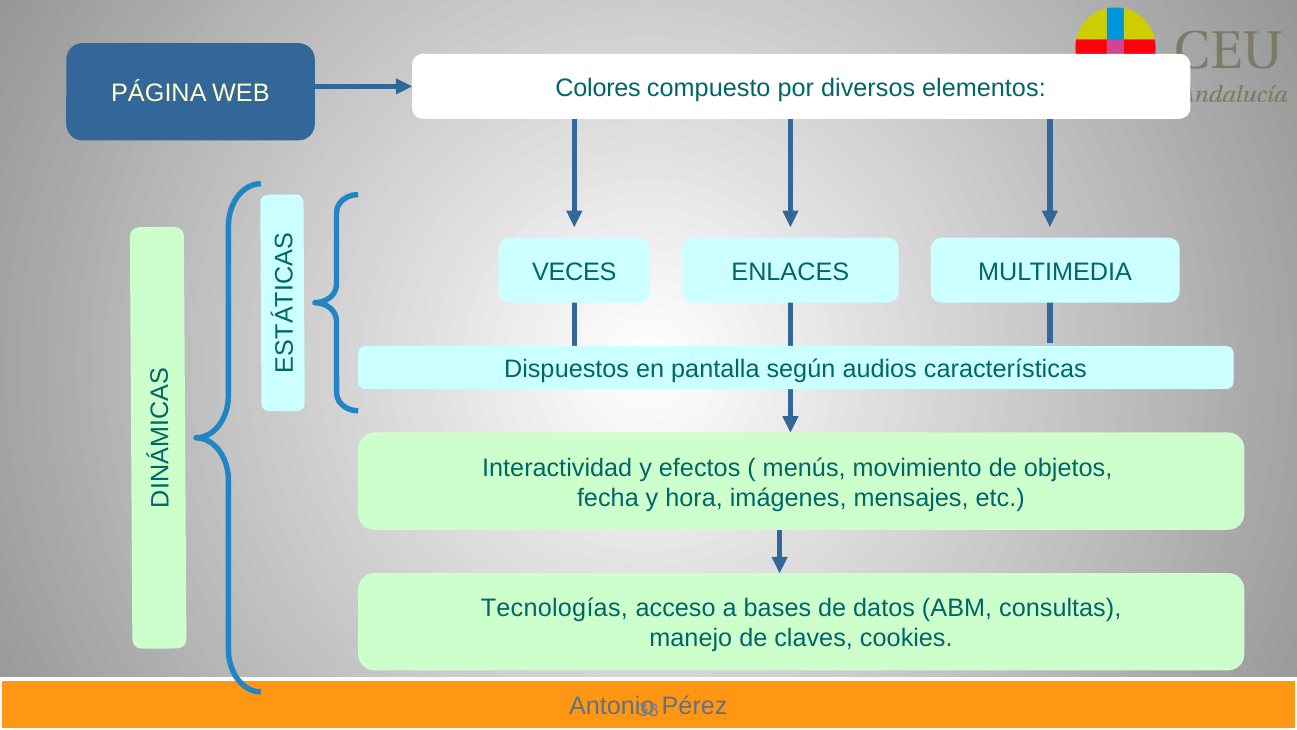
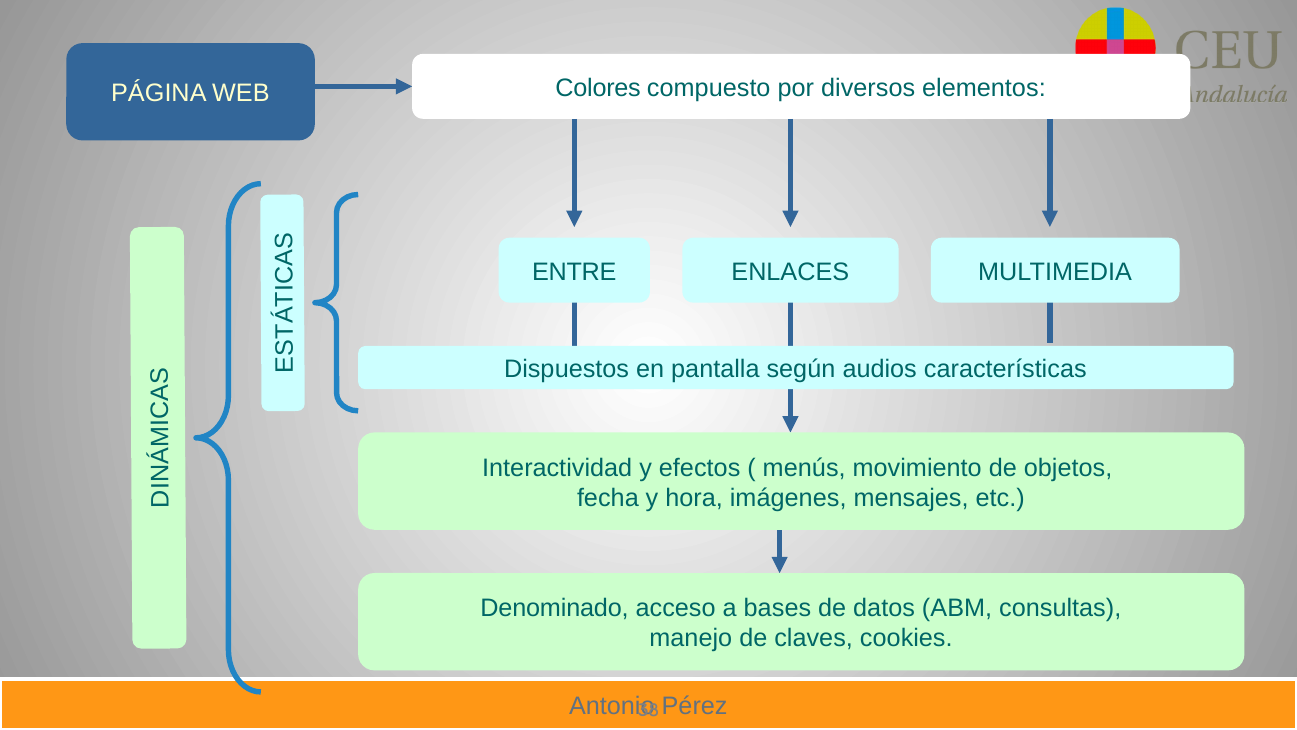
VECES: VECES -> ENTRE
Tecnologías: Tecnologías -> Denominado
